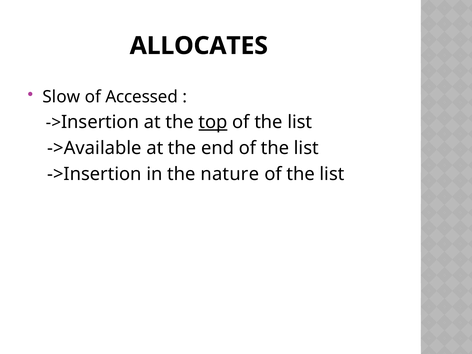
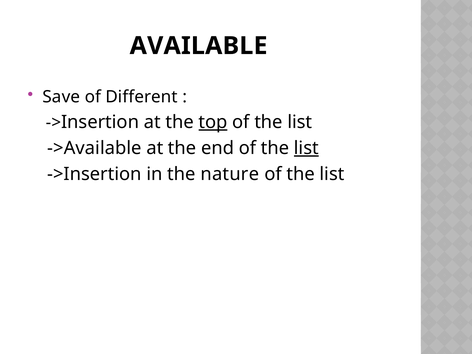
ALLOCATES: ALLOCATES -> AVAILABLE
Slow: Slow -> Save
Accessed: Accessed -> Different
list at (306, 148) underline: none -> present
